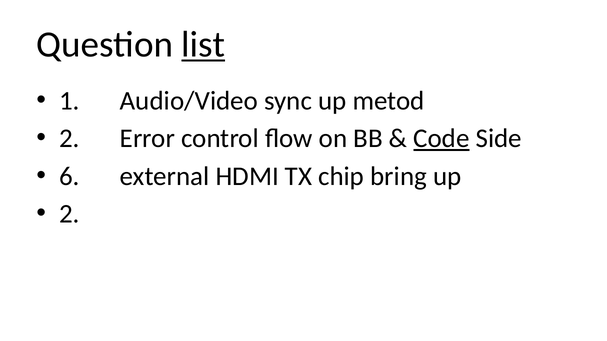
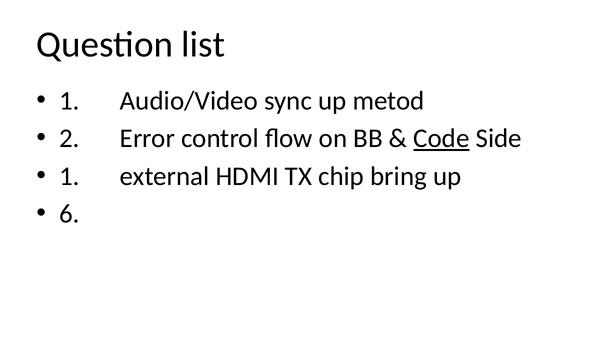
list underline: present -> none
6 at (69, 176): 6 -> 1
2 at (69, 214): 2 -> 6
